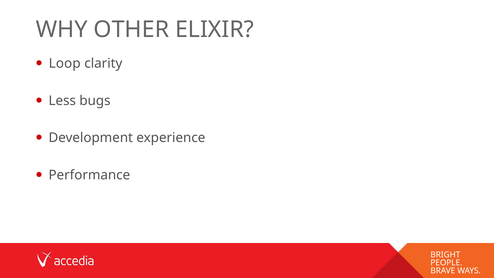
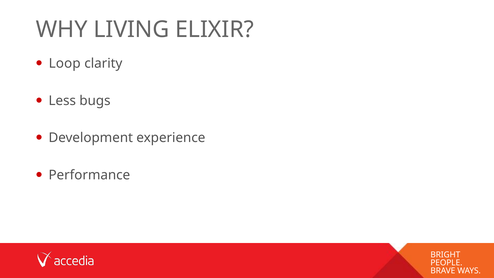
OTHER: OTHER -> LIVING
